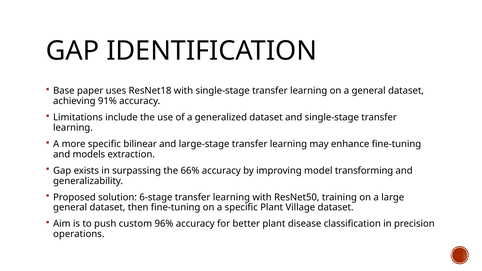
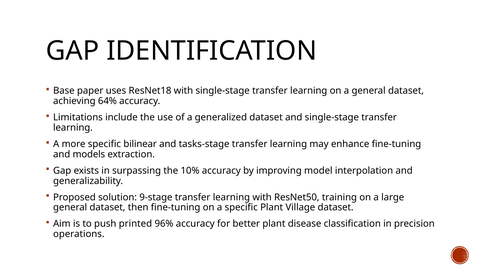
91%: 91% -> 64%
large-stage: large-stage -> tasks-stage
66%: 66% -> 10%
transforming: transforming -> interpolation
6-stage: 6-stage -> 9-stage
custom: custom -> printed
